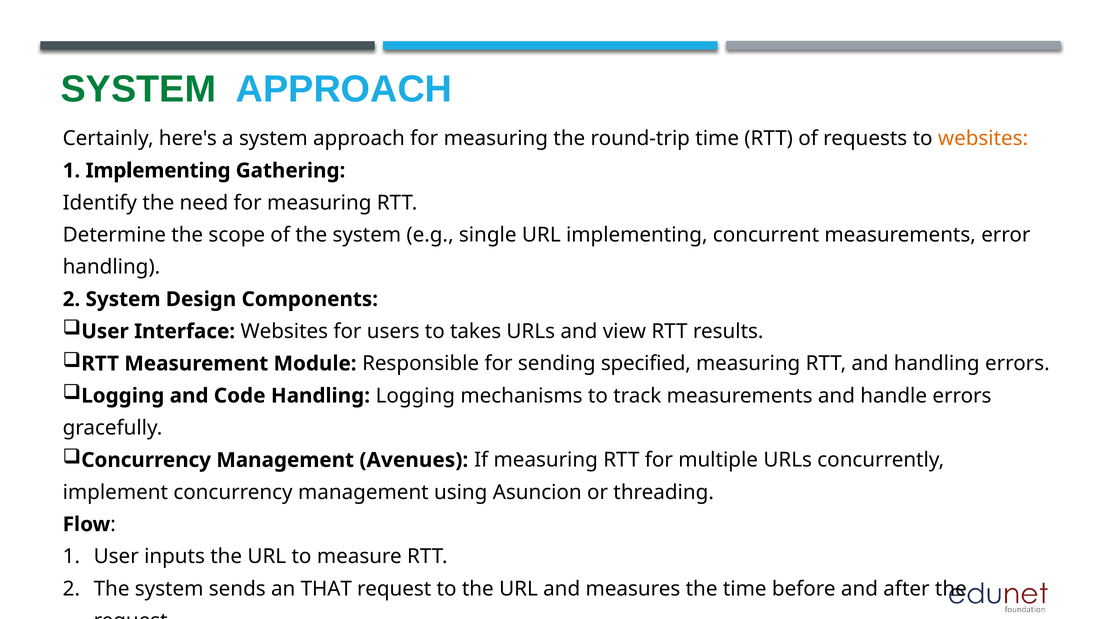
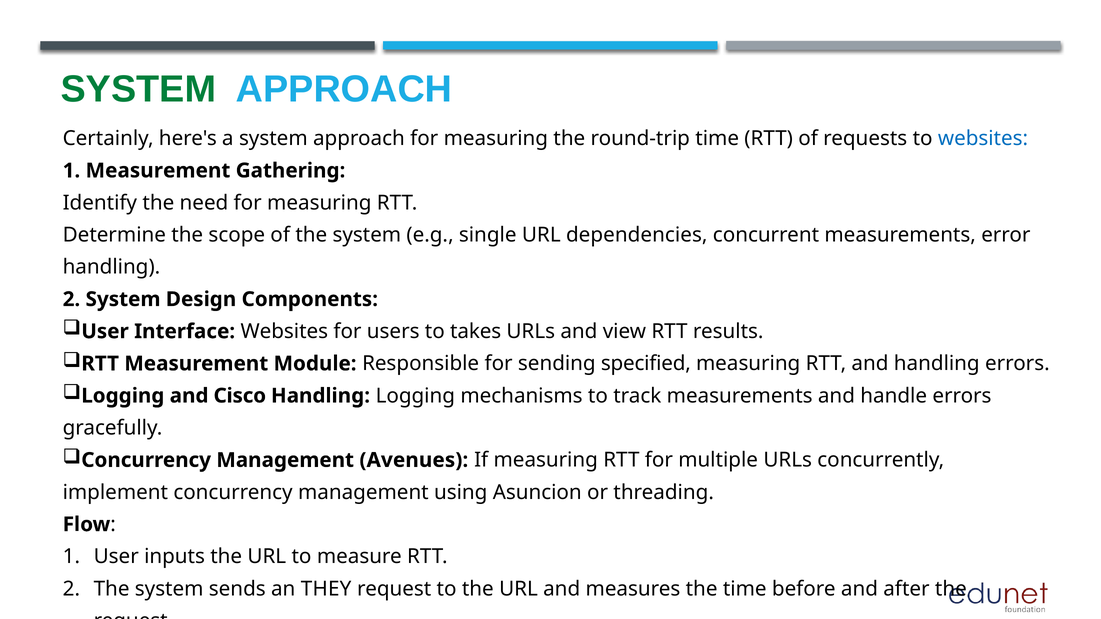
websites at (983, 138) colour: orange -> blue
1 Implementing: Implementing -> Measurement
URL implementing: implementing -> dependencies
Code: Code -> Cisco
THAT: THAT -> THEY
